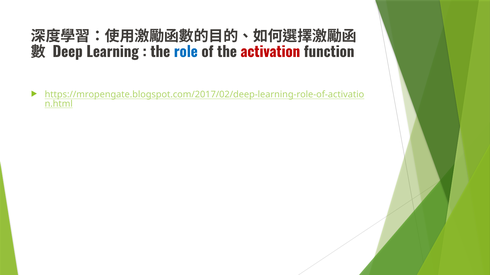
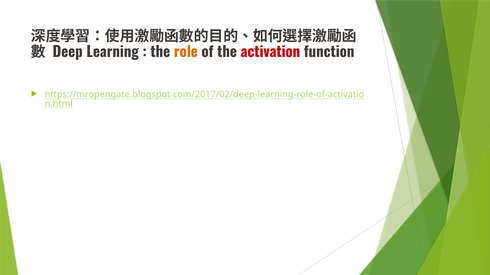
role colour: blue -> orange
